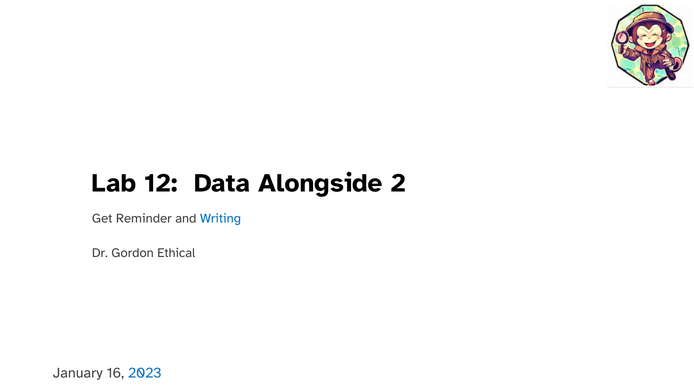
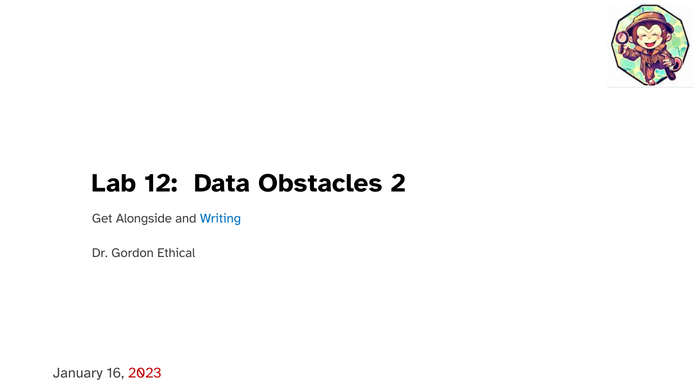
Alongside: Alongside -> Obstacles
Reminder: Reminder -> Alongside
2023 colour: blue -> red
